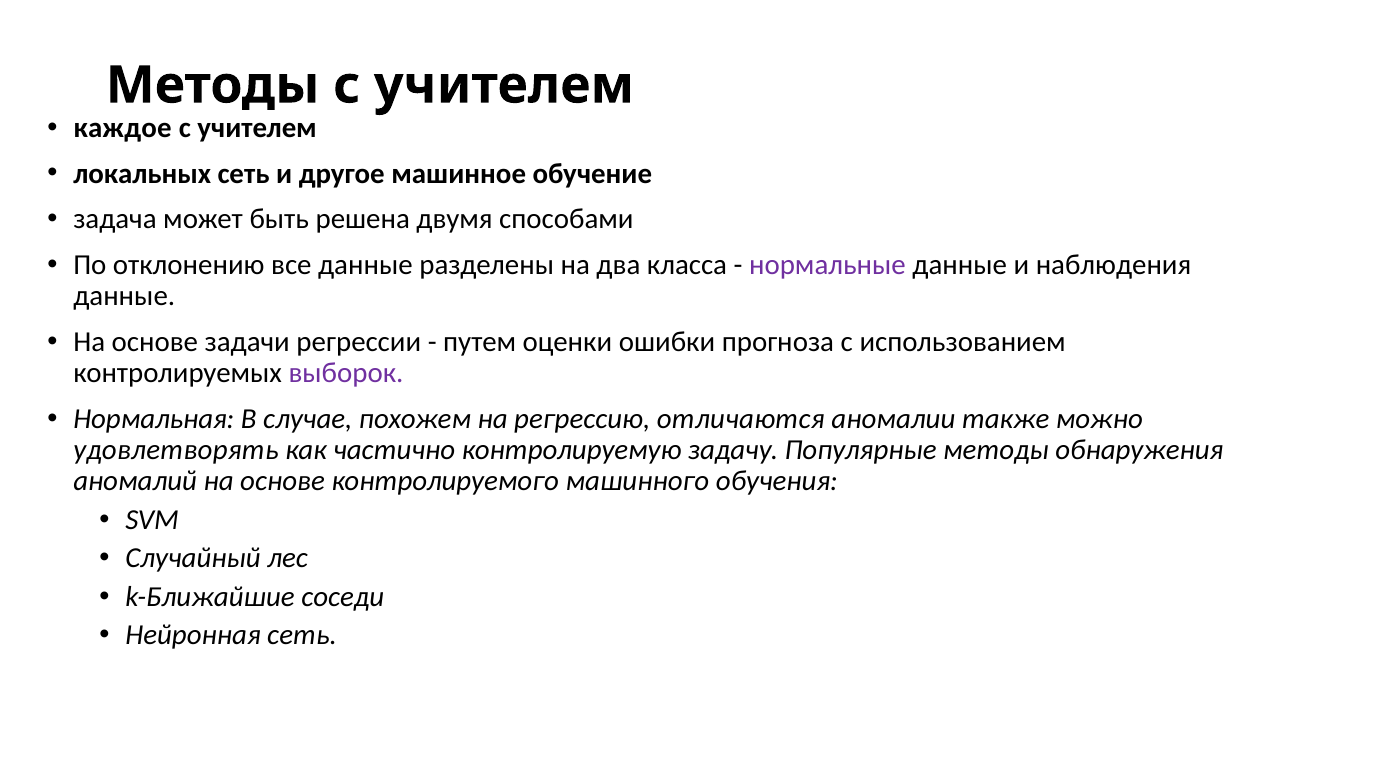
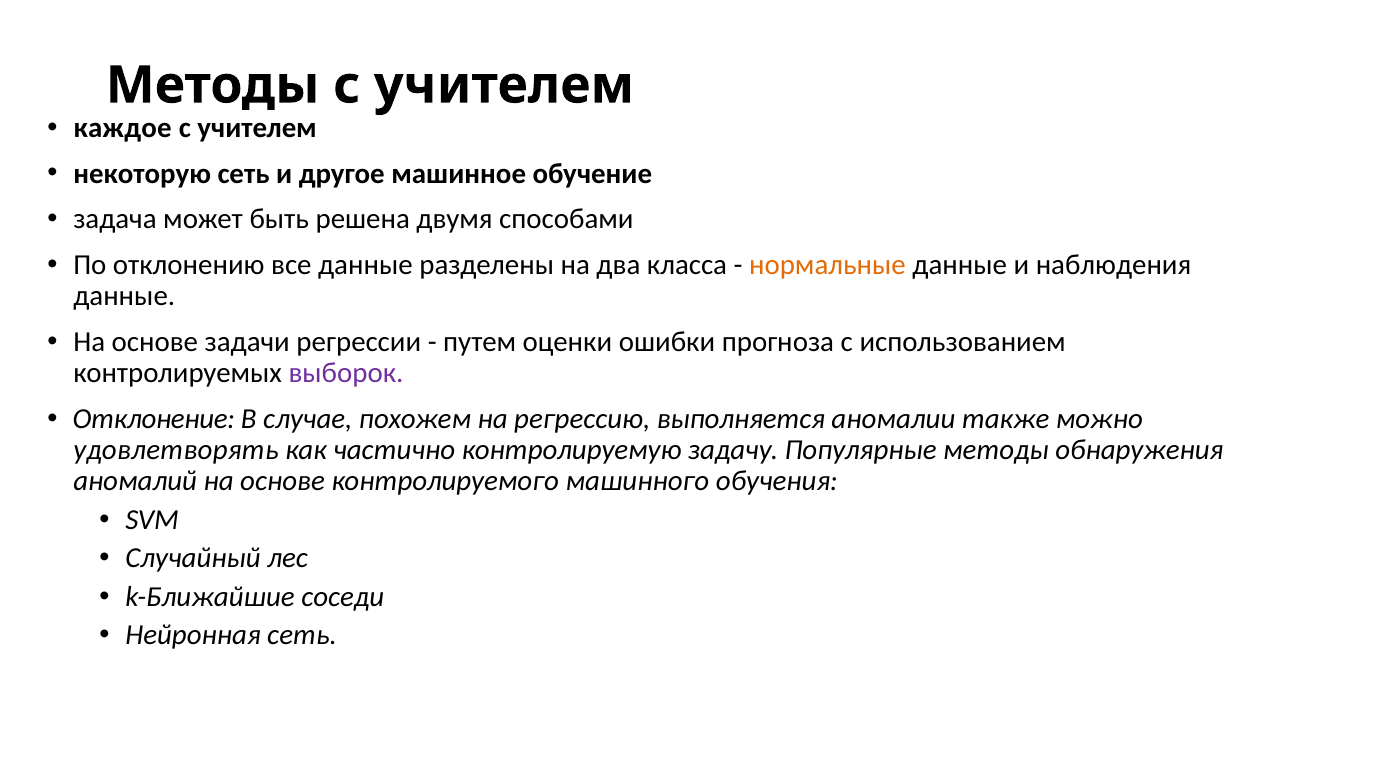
локальных: локальных -> некоторую
нормальные colour: purple -> orange
Нормальная: Нормальная -> Отклонение
отличаются: отличаются -> выполняется
